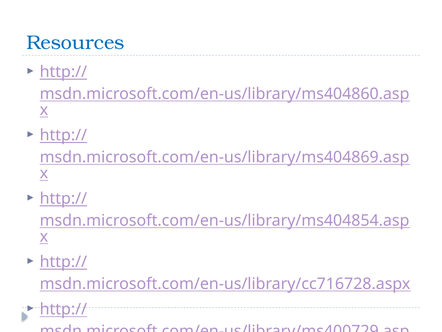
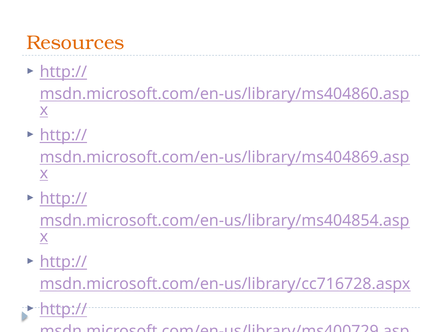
Resources colour: blue -> orange
